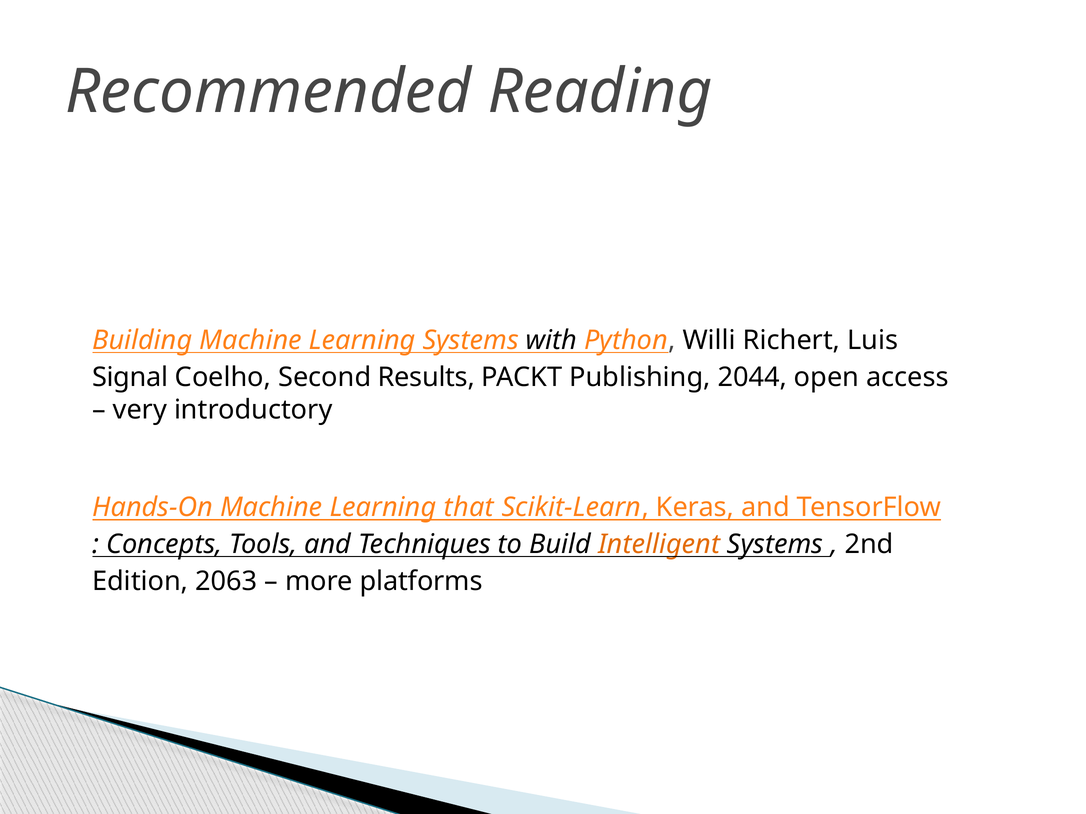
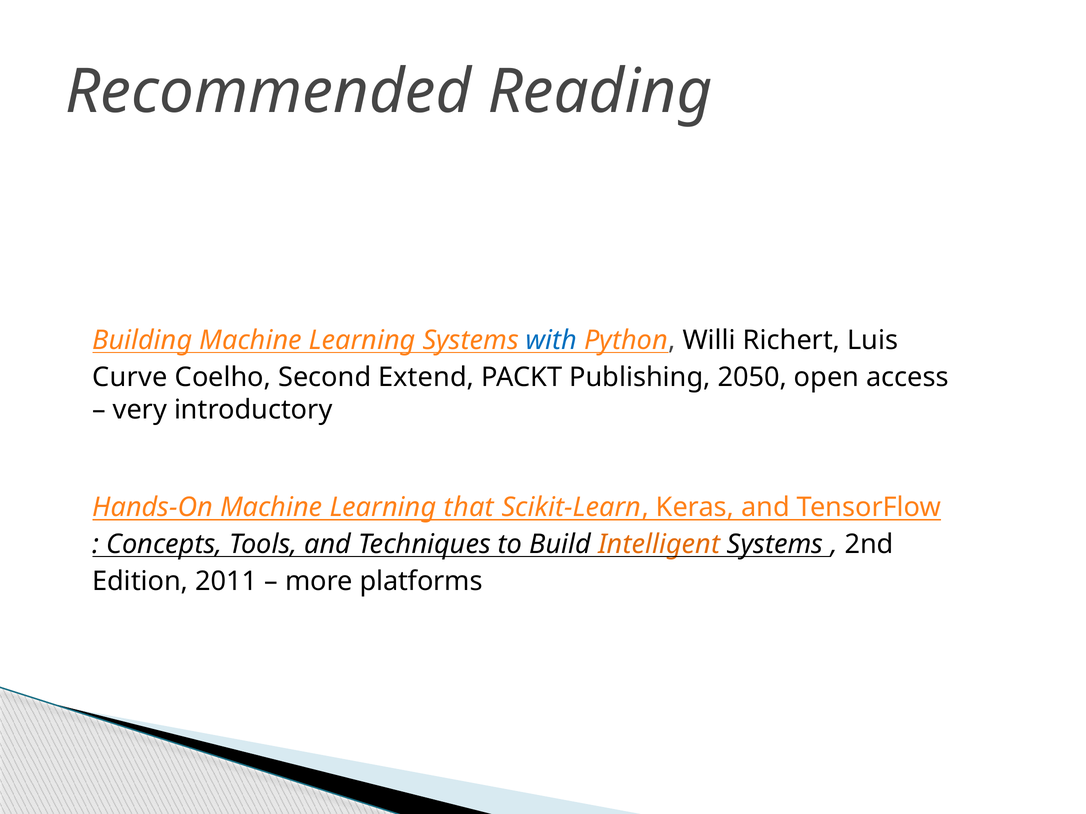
with colour: black -> blue
Signal: Signal -> Curve
Results: Results -> Extend
2044: 2044 -> 2050
2063: 2063 -> 2011
